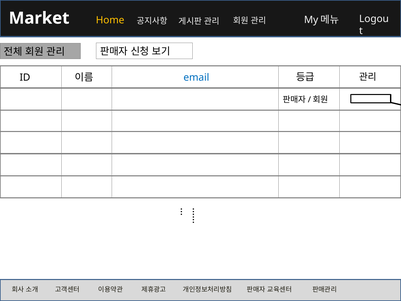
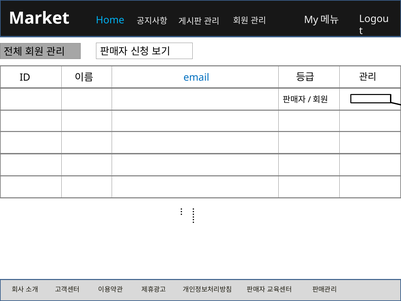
Home colour: yellow -> light blue
